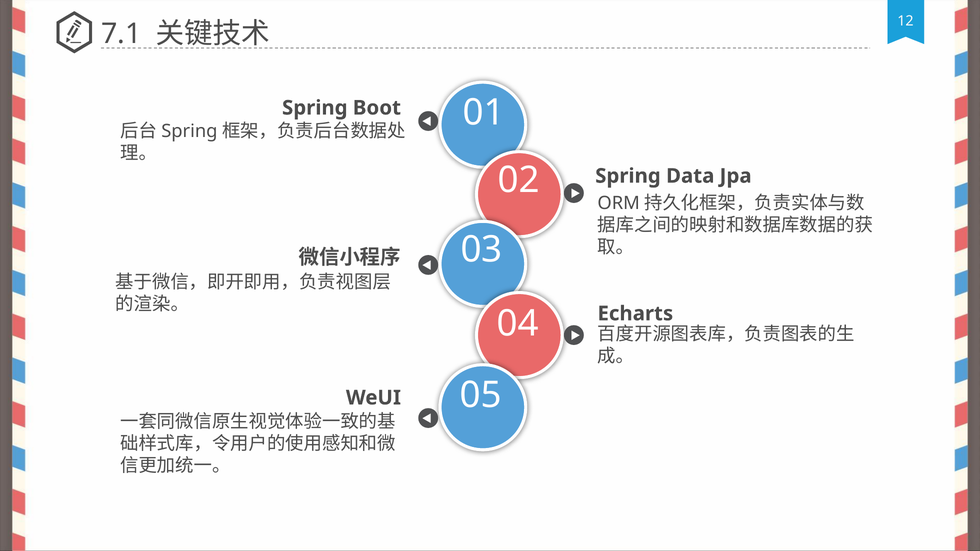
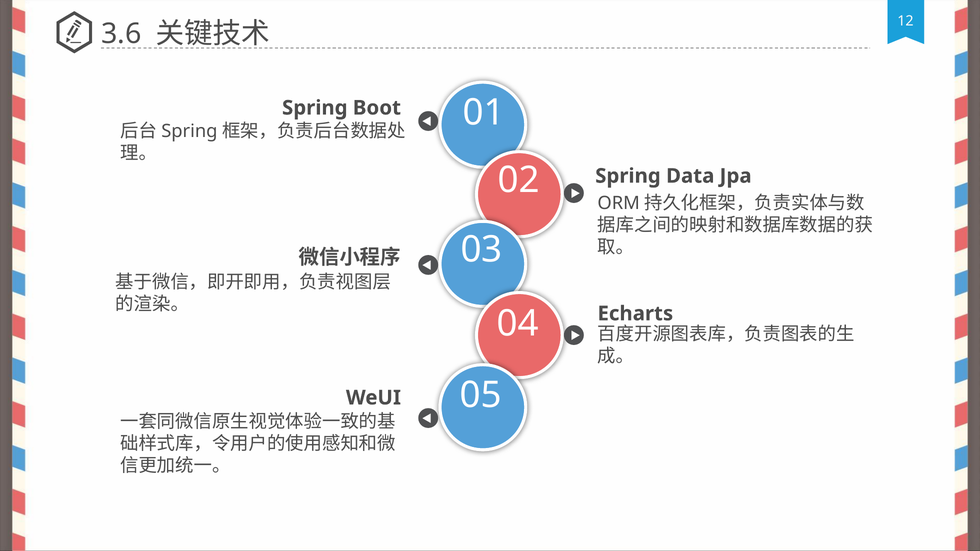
7.1: 7.1 -> 3.6
